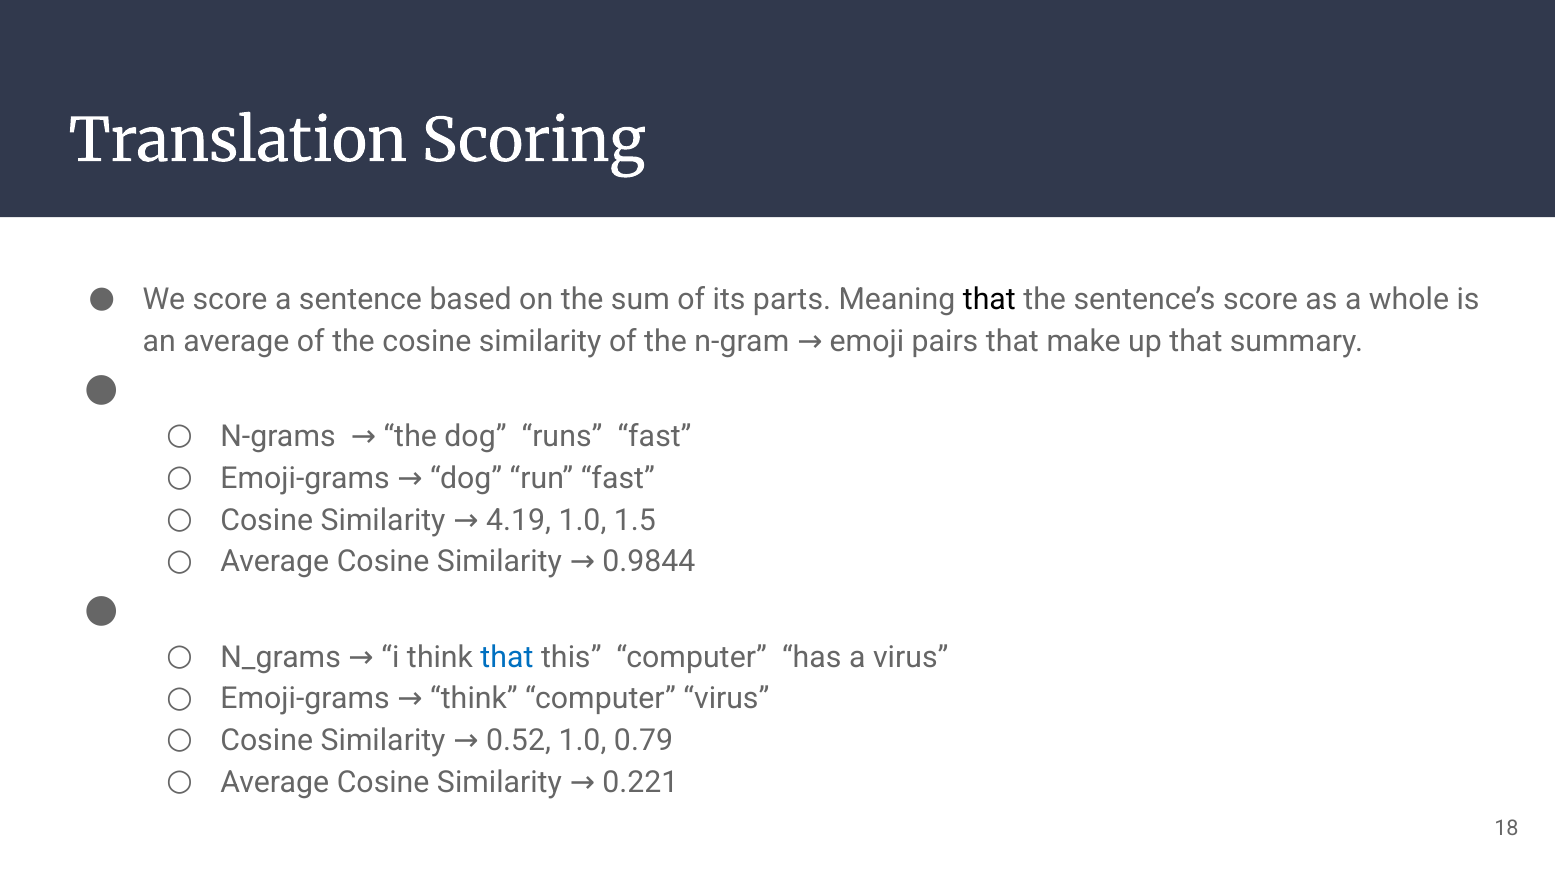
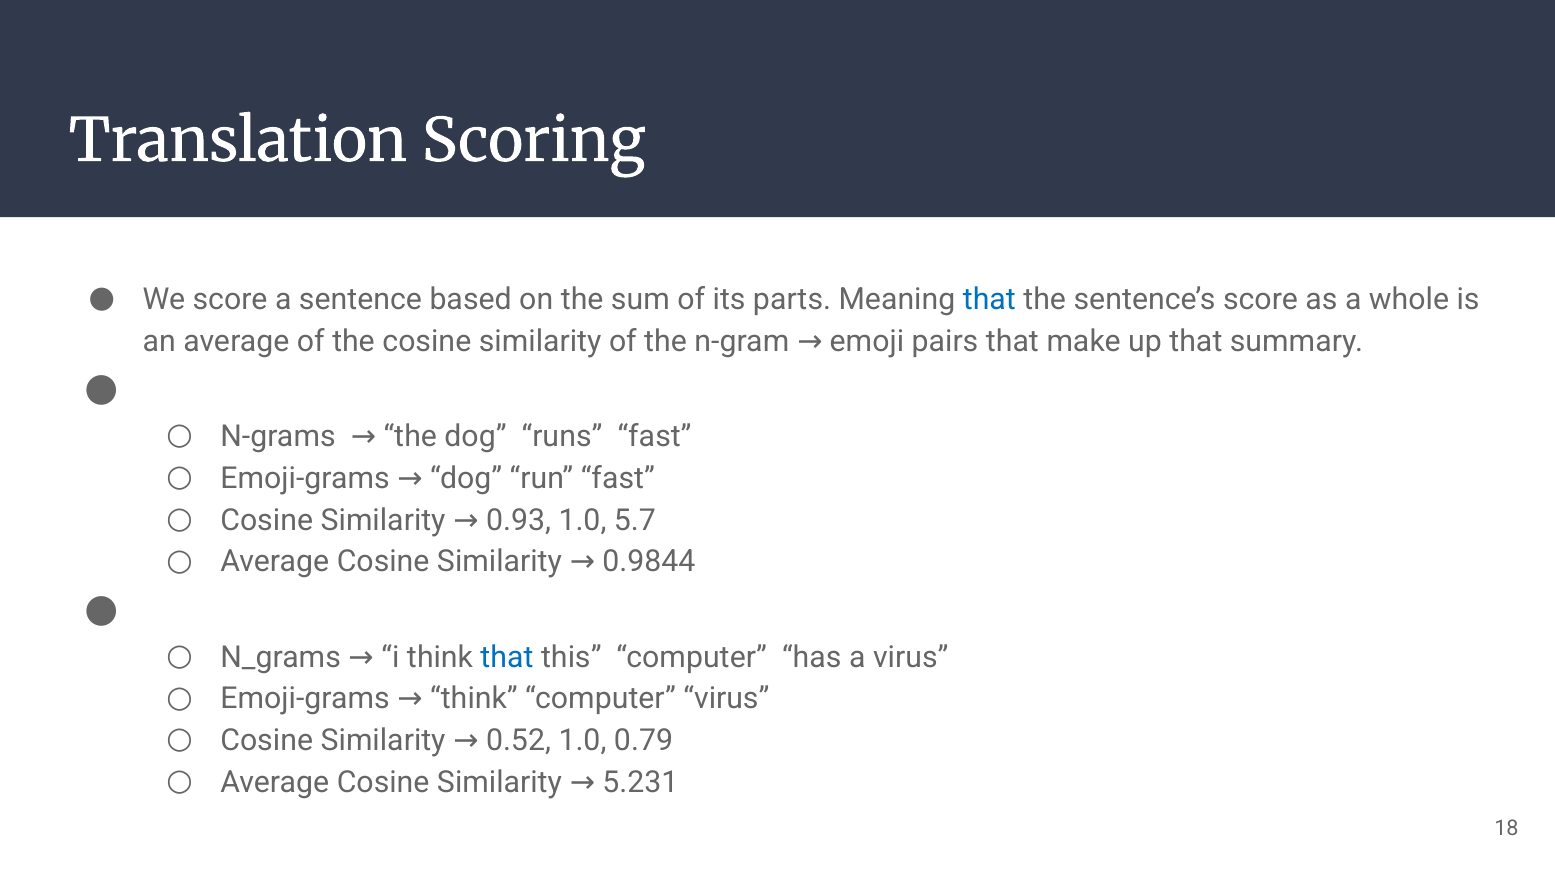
that at (989, 299) colour: black -> blue
4.19: 4.19 -> 0.93
1.5: 1.5 -> 5.7
0.221: 0.221 -> 5.231
